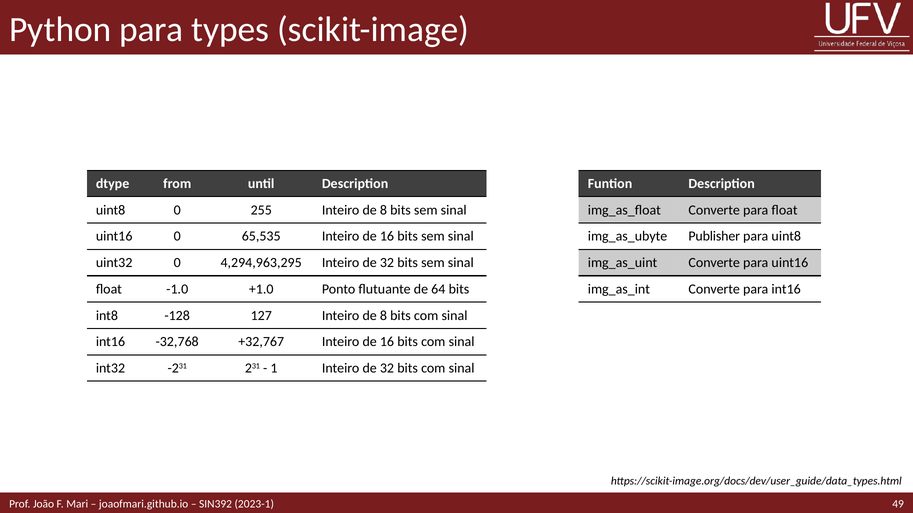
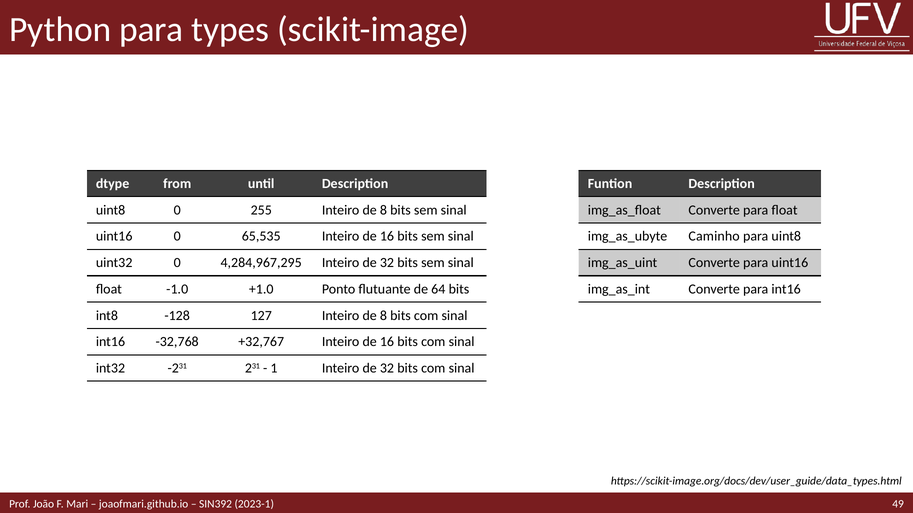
Publisher: Publisher -> Caminho
4,294,963,295: 4,294,963,295 -> 4,284,967,295
